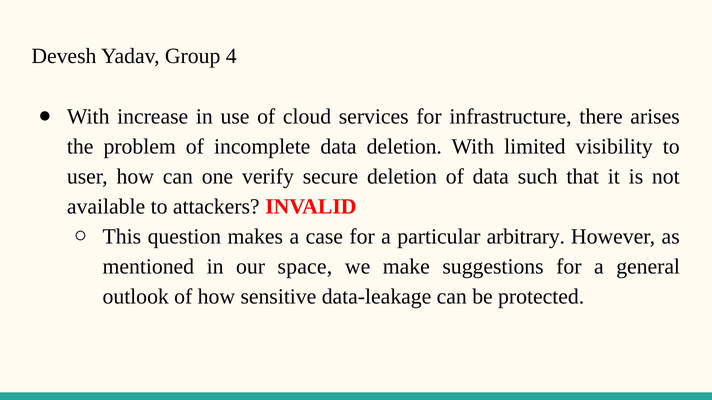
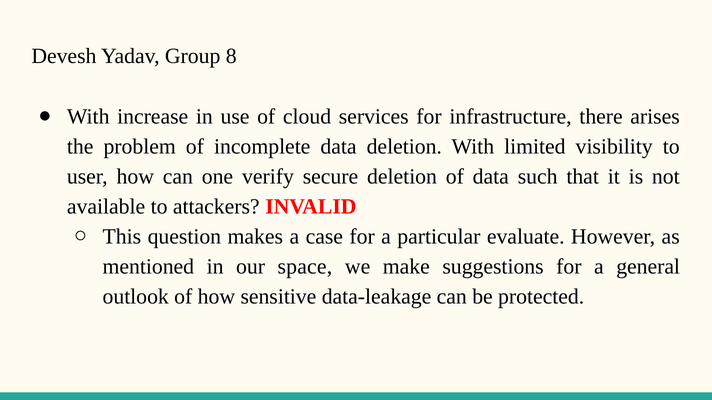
4: 4 -> 8
arbitrary: arbitrary -> evaluate
